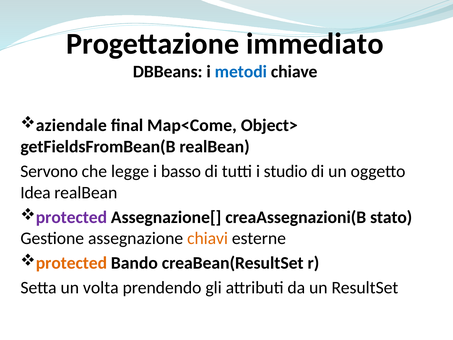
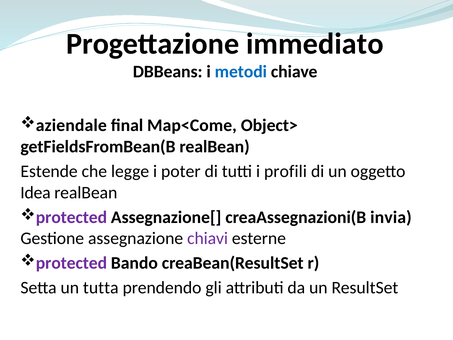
Servono: Servono -> Estende
basso: basso -> poter
studio: studio -> profili
stato: stato -> invia
chiavi colour: orange -> purple
protected at (71, 263) colour: orange -> purple
volta: volta -> tutta
